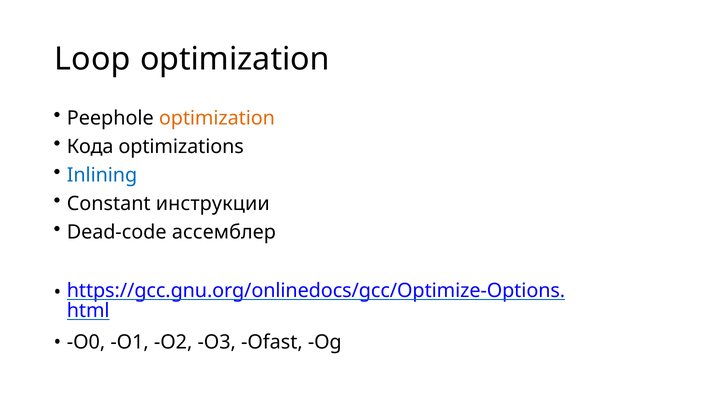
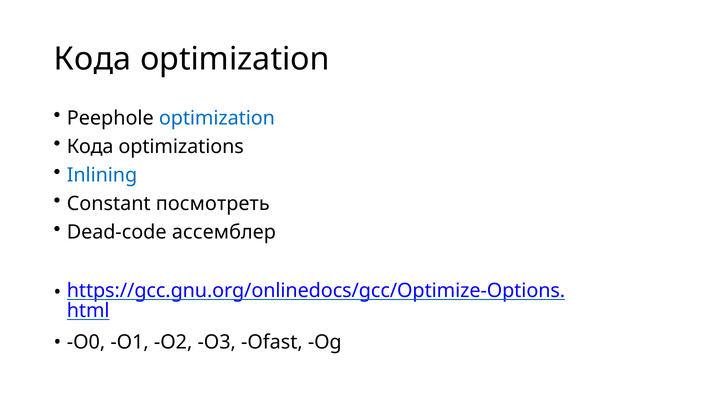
Loop at (92, 59): Loop -> Кода
optimization at (217, 118) colour: orange -> blue
инструкции: инструкции -> посмотреть
